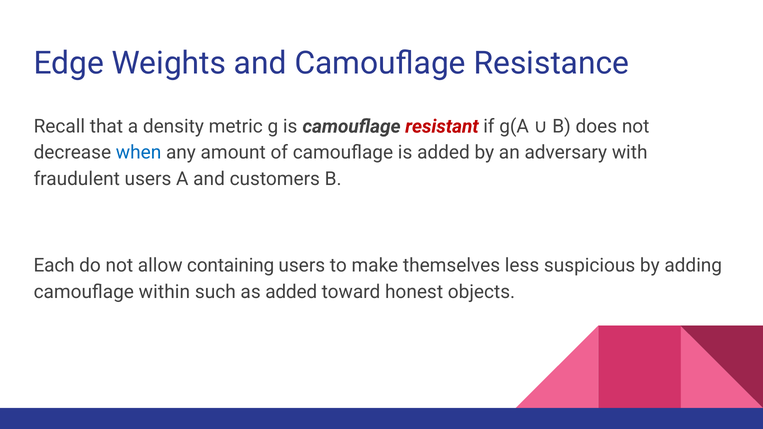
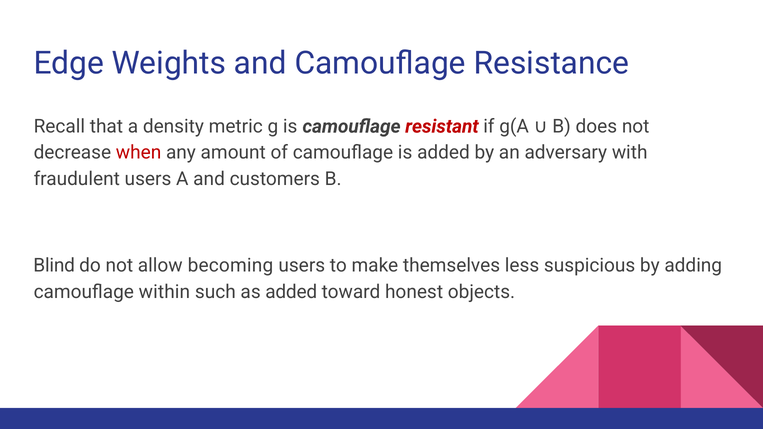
when colour: blue -> red
Each: Each -> Blind
containing: containing -> becoming
